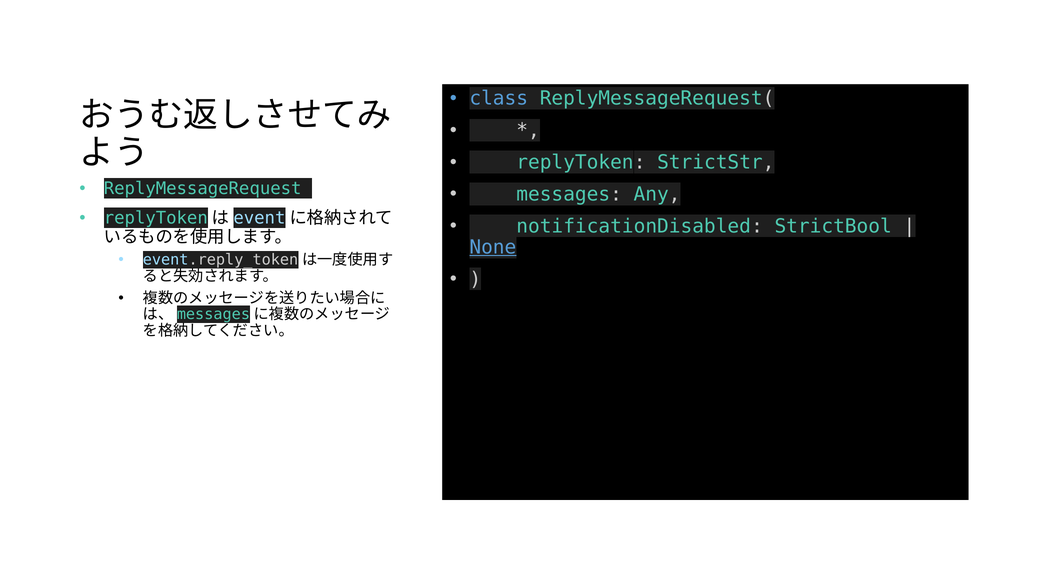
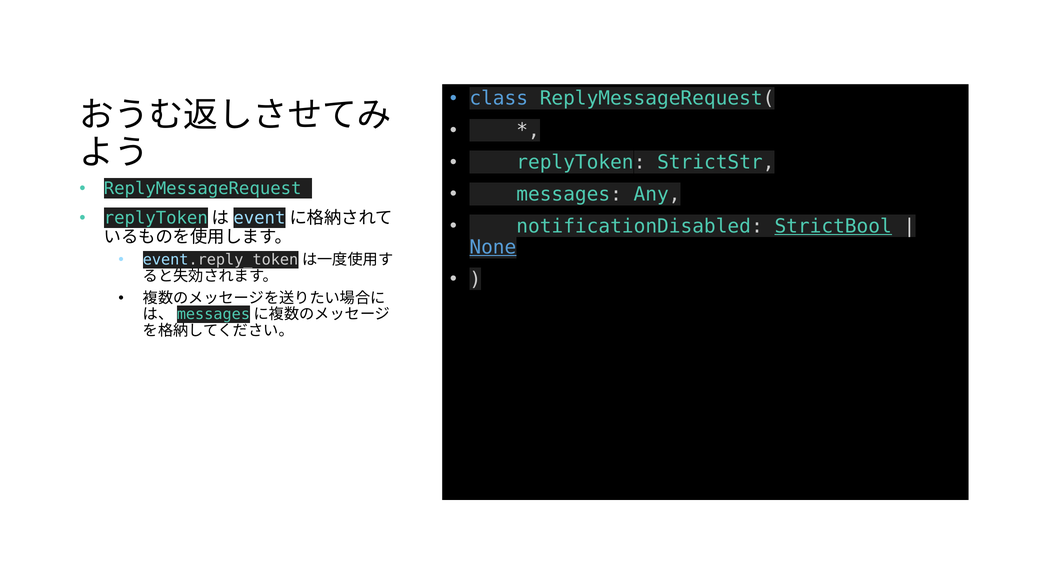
StrictBool underline: none -> present
